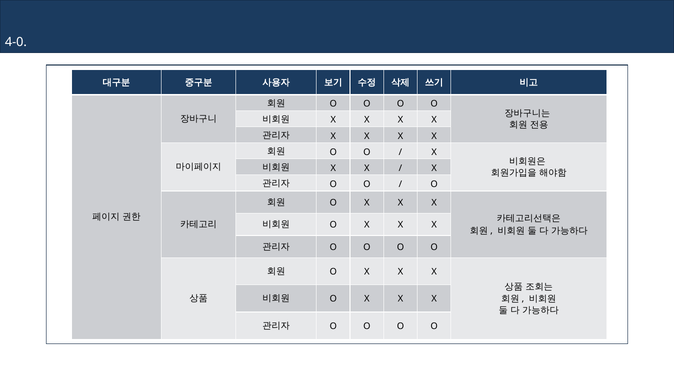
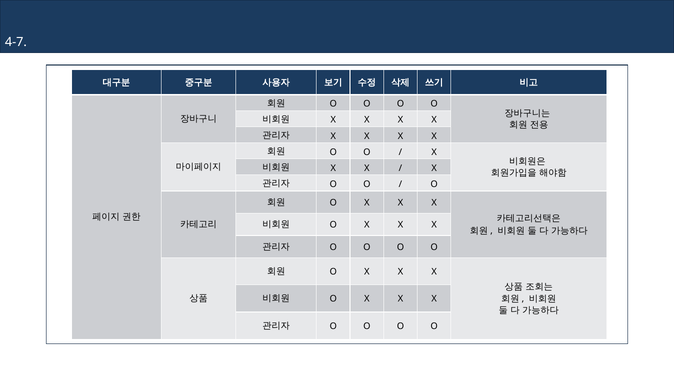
4-0: 4-0 -> 4-7
